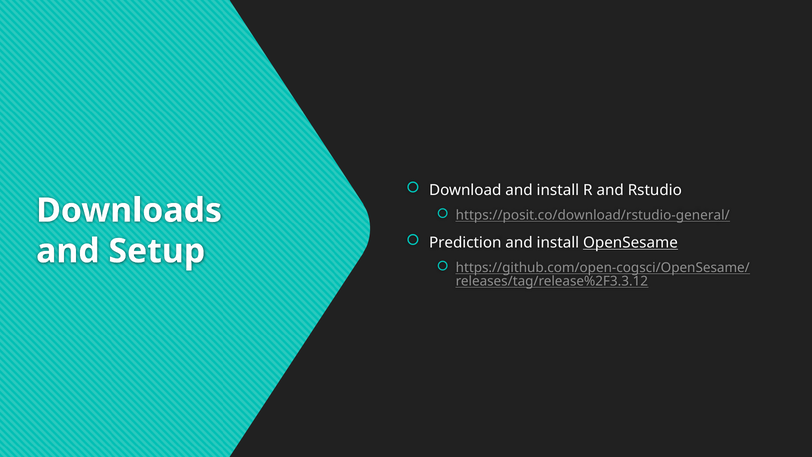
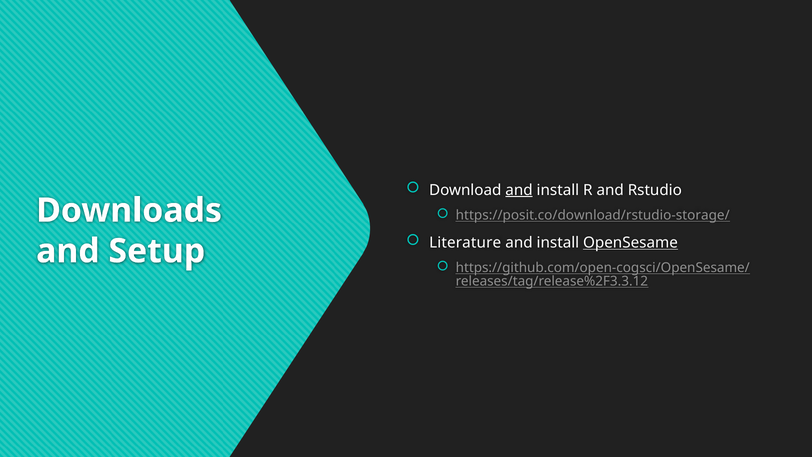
and at (519, 190) underline: none -> present
https://posit.co/download/rstudio-general/: https://posit.co/download/rstudio-general/ -> https://posit.co/download/rstudio-storage/
Prediction: Prediction -> Literature
